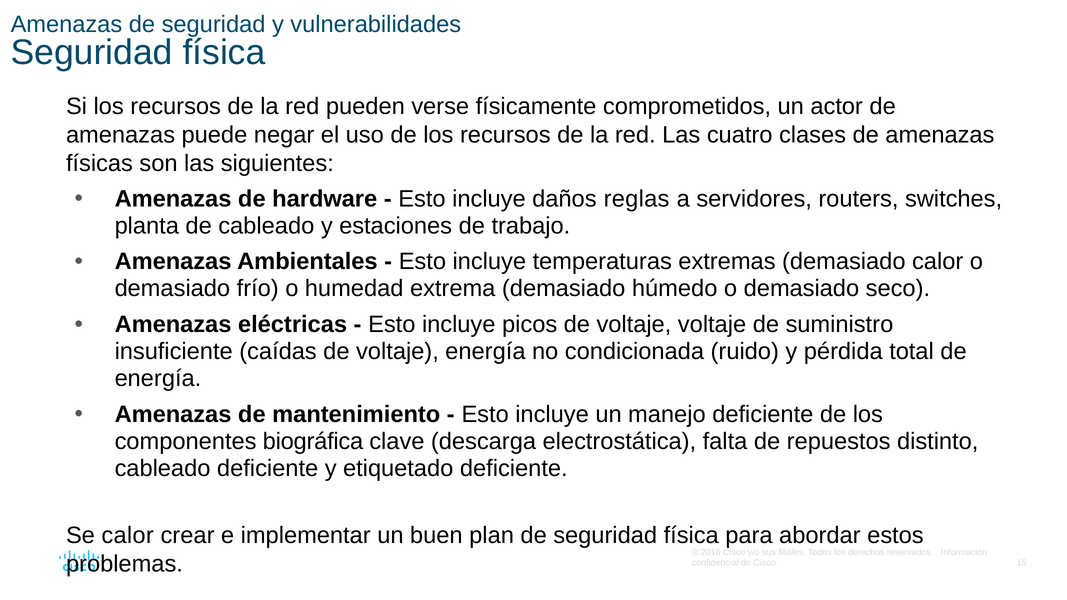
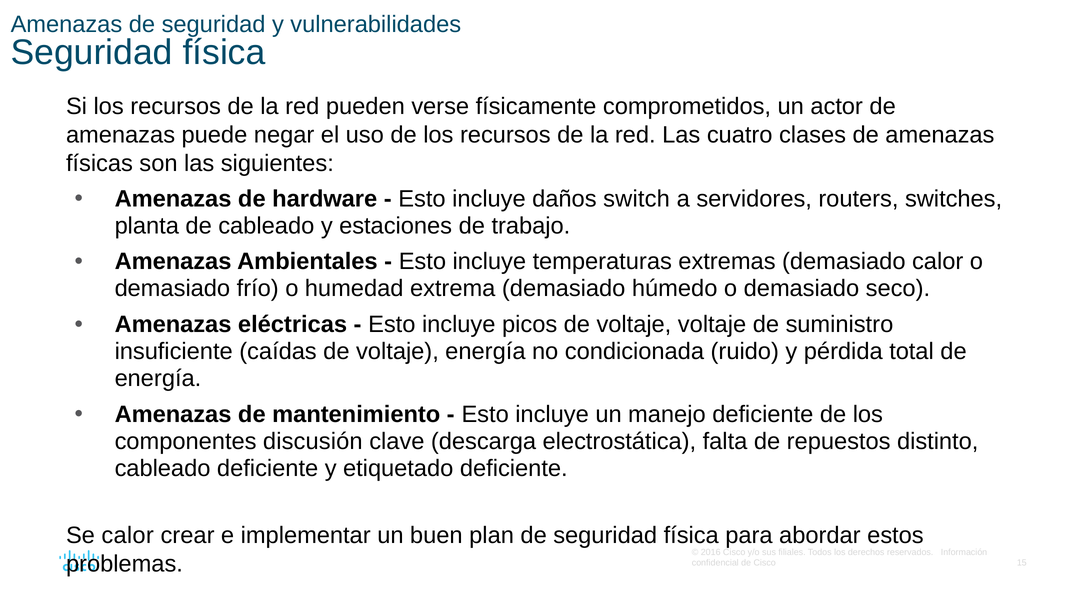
reglas: reglas -> switch
biográfica: biográfica -> discusión
